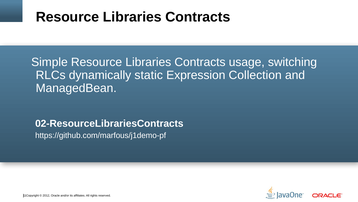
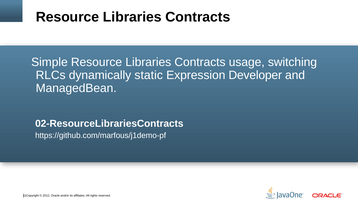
Collection: Collection -> Developer
